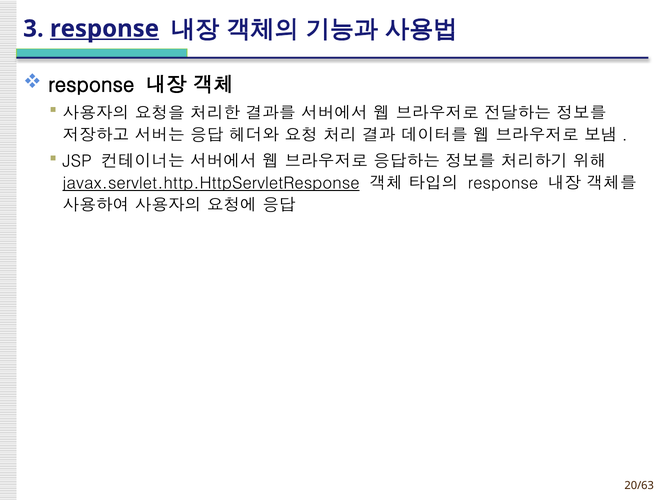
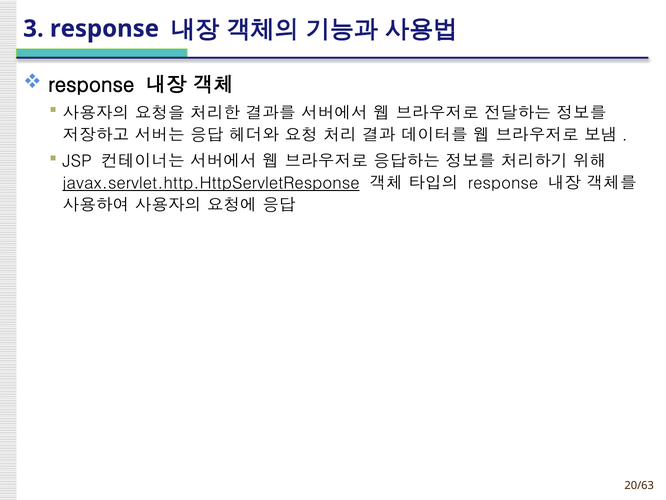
response at (104, 29) underline: present -> none
